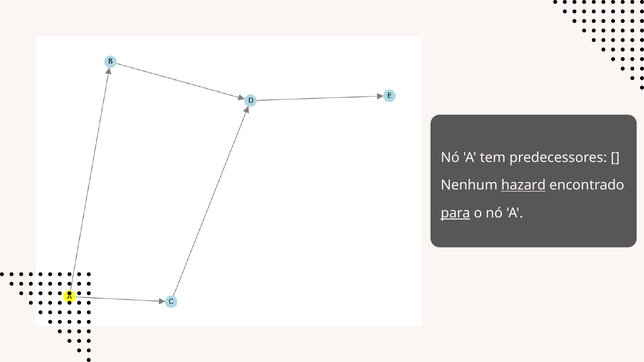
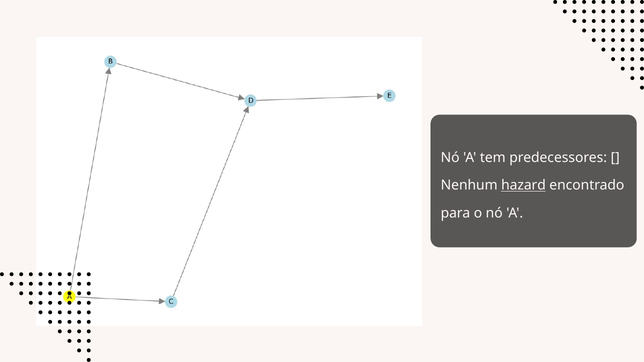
para underline: present -> none
